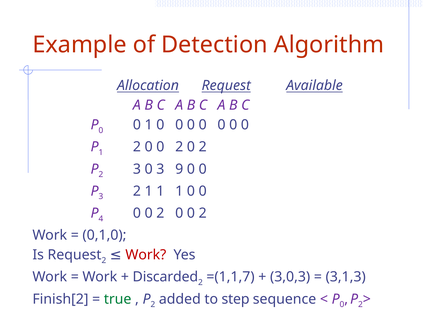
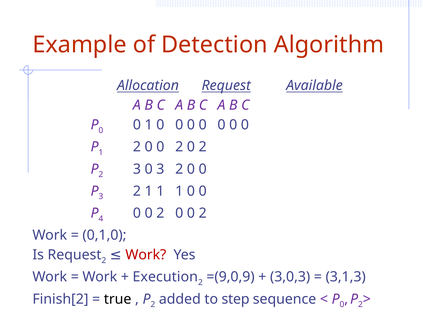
0 3 9: 9 -> 2
Discarded: Discarded -> Execution
=(1,1,7: =(1,1,7 -> =(9,0,9
true colour: green -> black
